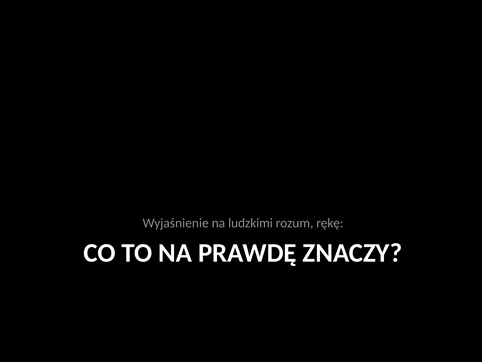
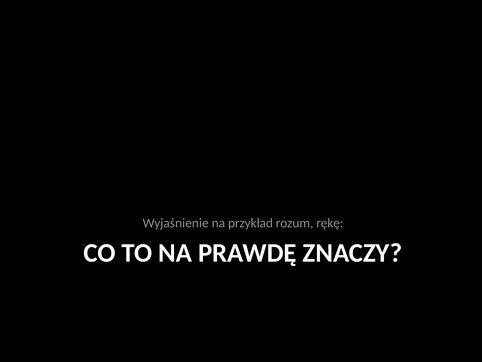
ludzkimi: ludzkimi -> przykład
